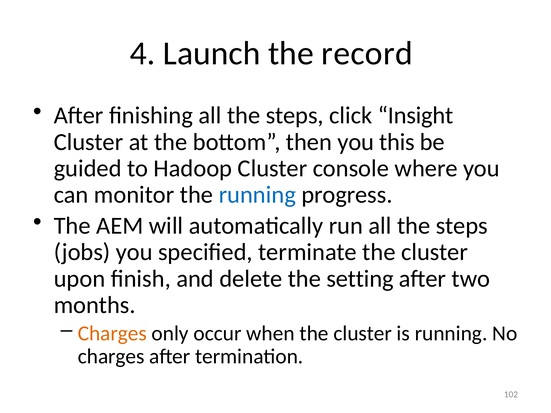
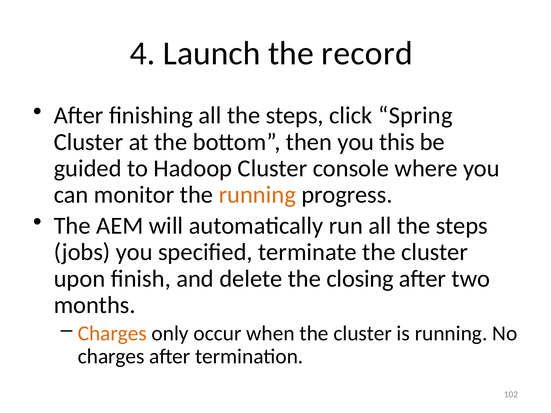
Insight: Insight -> Spring
running at (257, 195) colour: blue -> orange
setting: setting -> closing
